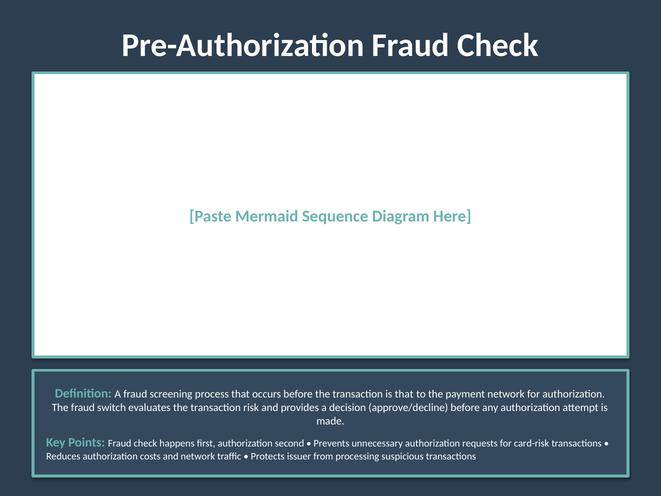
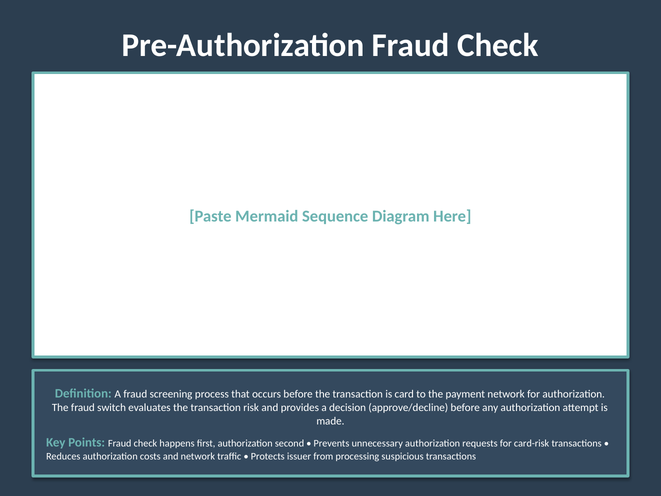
is that: that -> card
